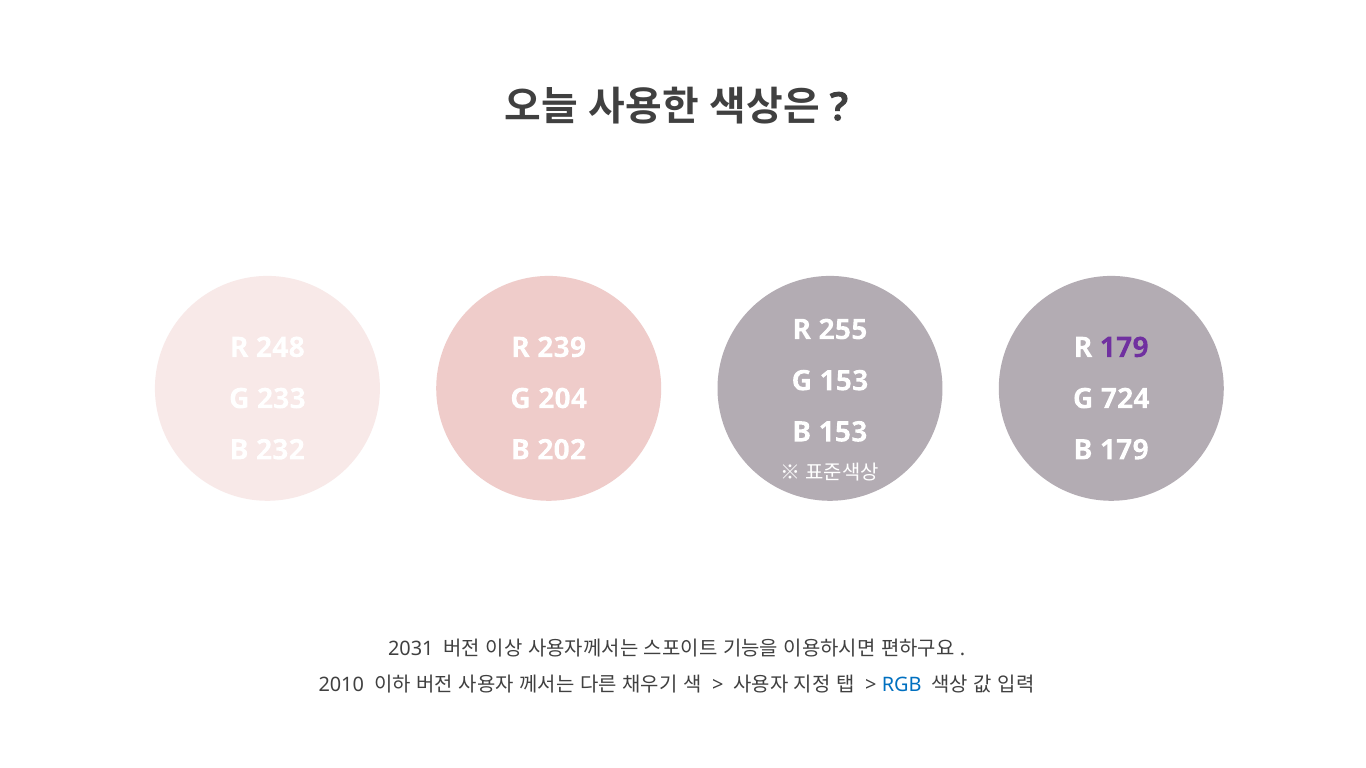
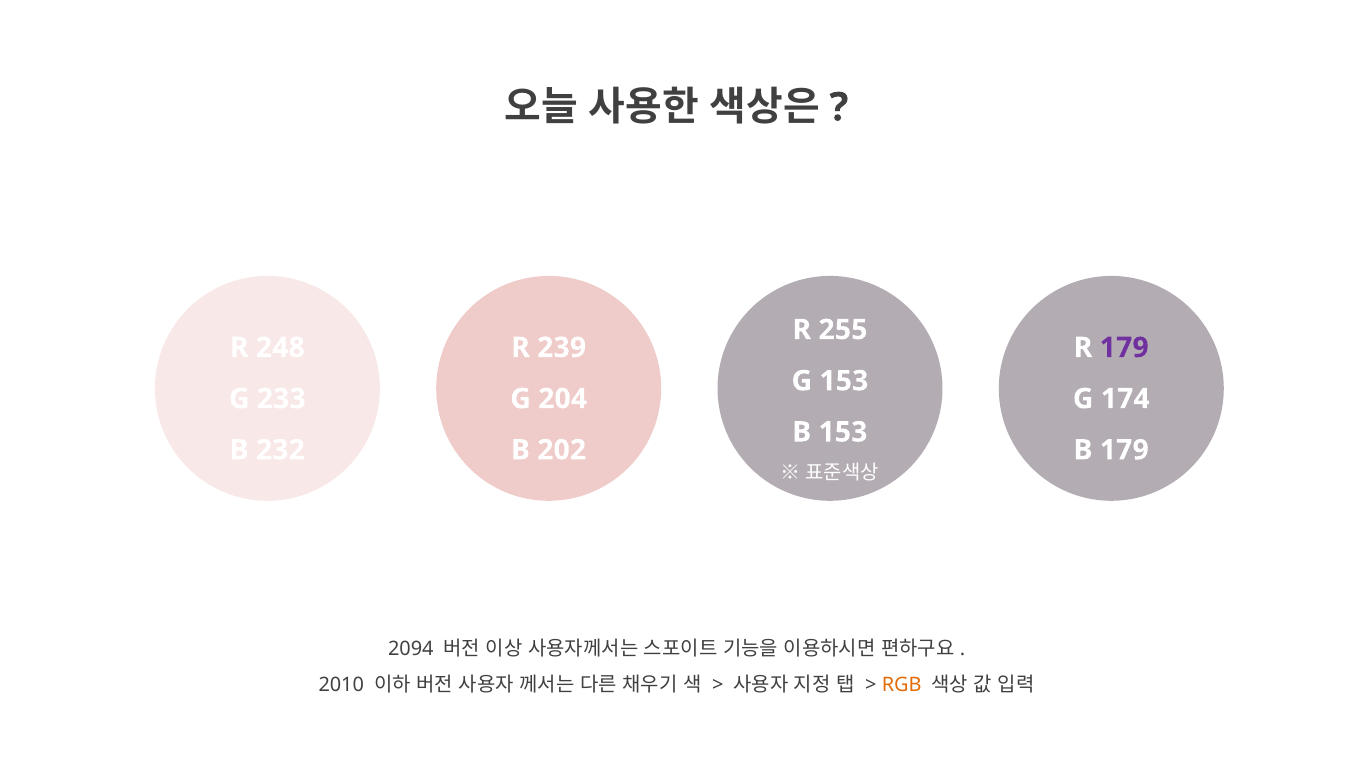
724: 724 -> 174
2031: 2031 -> 2094
RGB colour: blue -> orange
